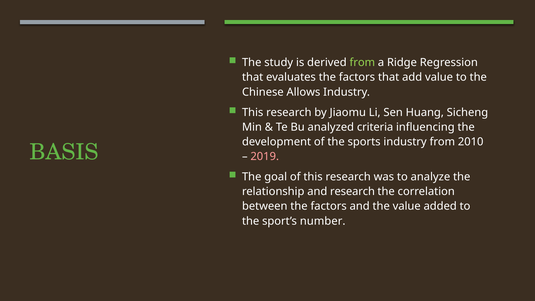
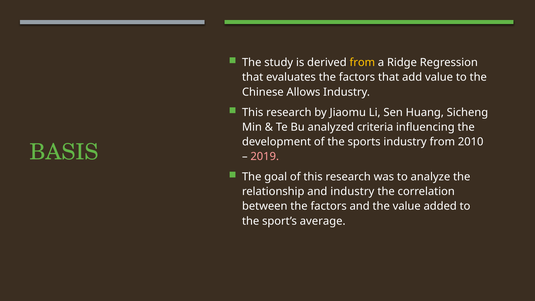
from at (362, 63) colour: light green -> yellow
and research: research -> industry
number: number -> average
